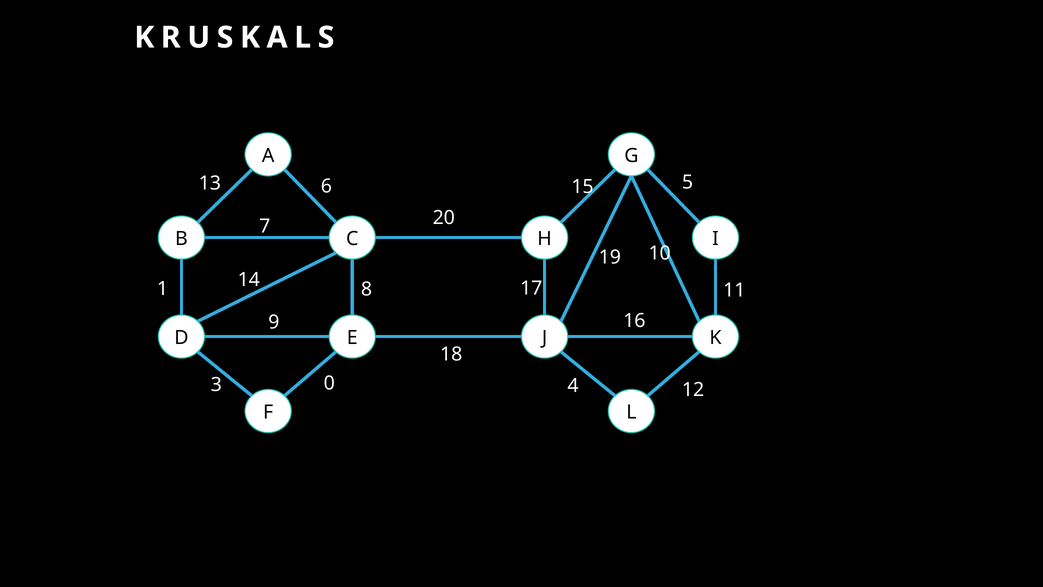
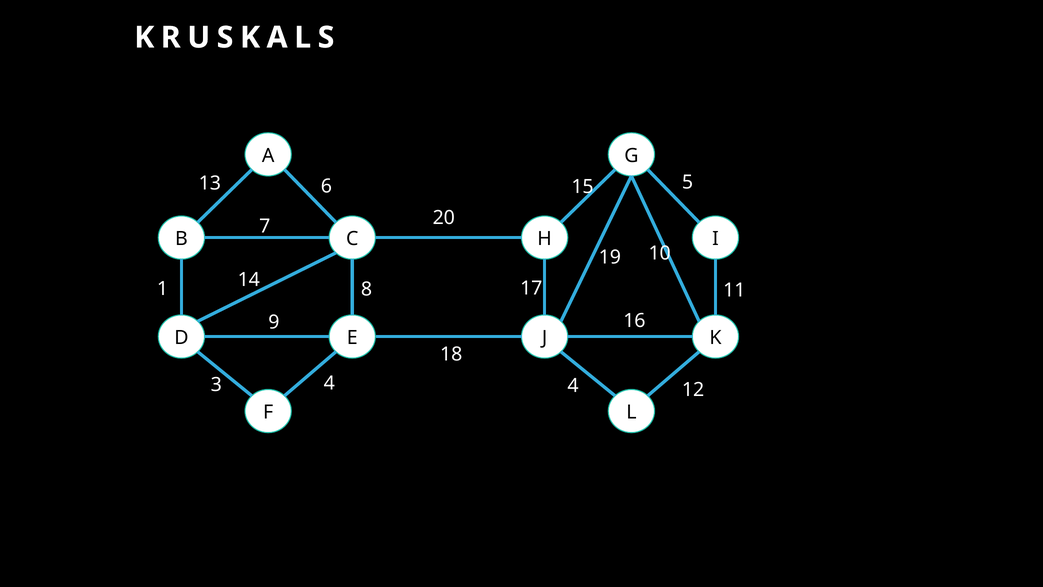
3 0: 0 -> 4
